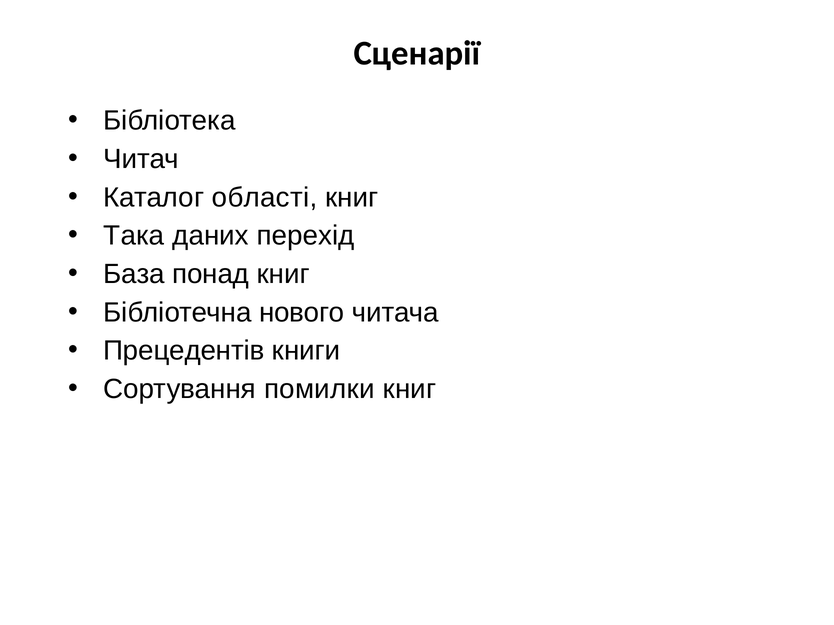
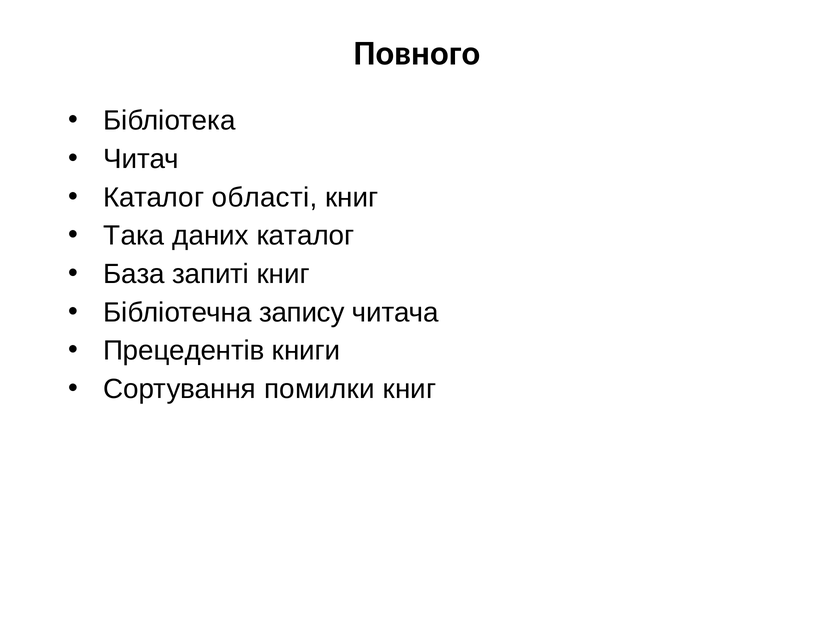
Сценарії: Сценарії -> Повного
даних перехід: перехід -> каталог
понад: понад -> запиті
нового: нового -> запису
